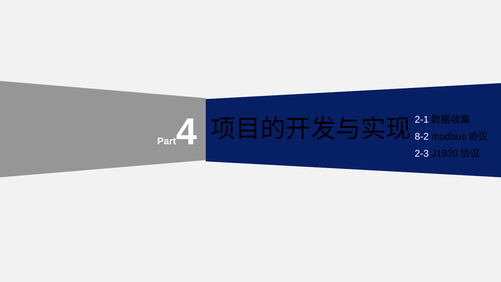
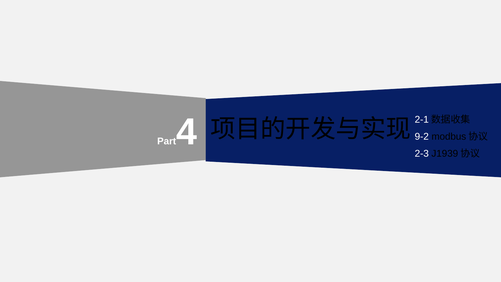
8-2: 8-2 -> 9-2
